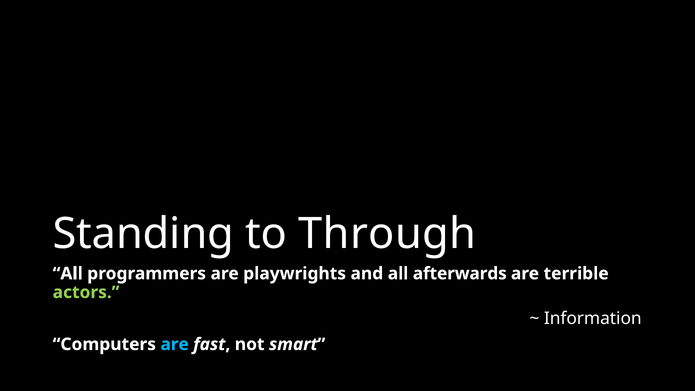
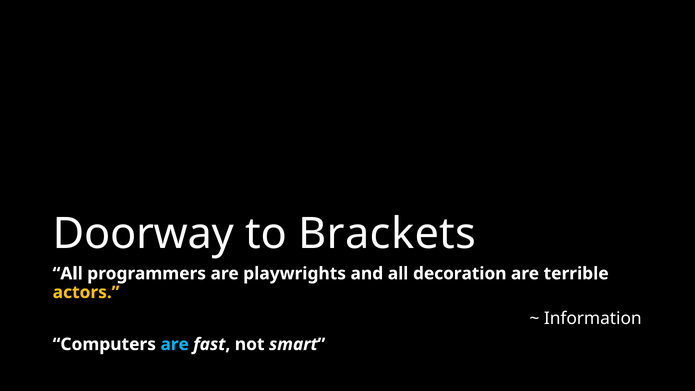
Standing: Standing -> Doorway
Through: Through -> Brackets
afterwards: afterwards -> decoration
actors colour: light green -> yellow
